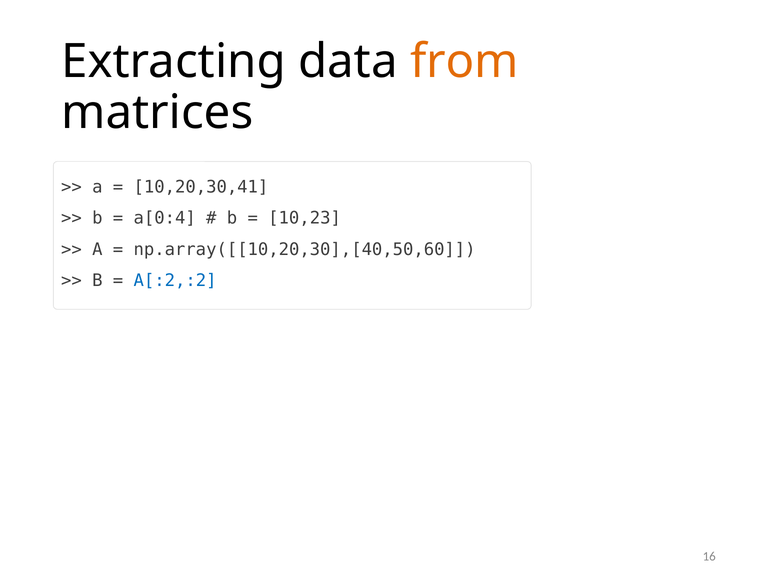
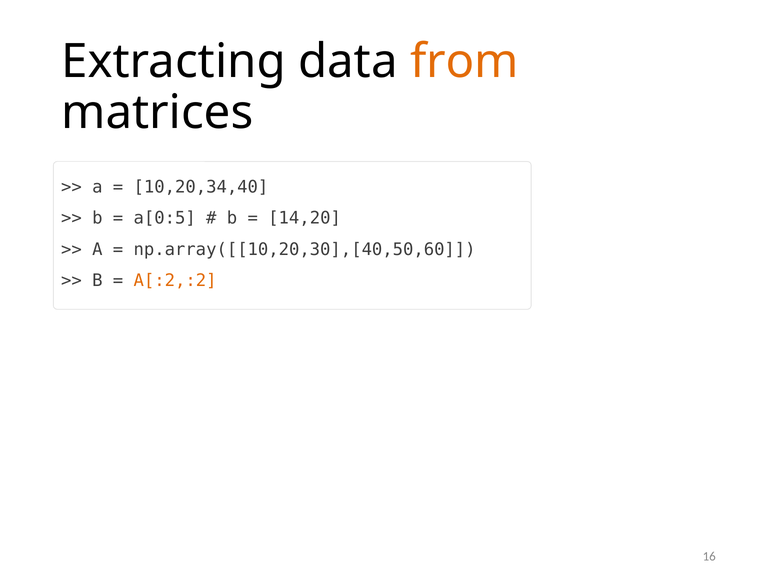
10,20,30,41: 10,20,30,41 -> 10,20,34,40
a[0:4: a[0:4 -> a[0:5
10,23: 10,23 -> 14,20
A[:2,:2 colour: blue -> orange
